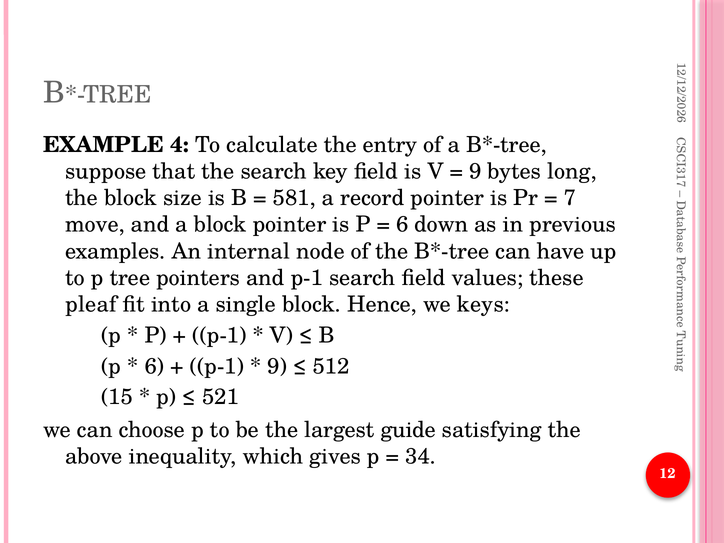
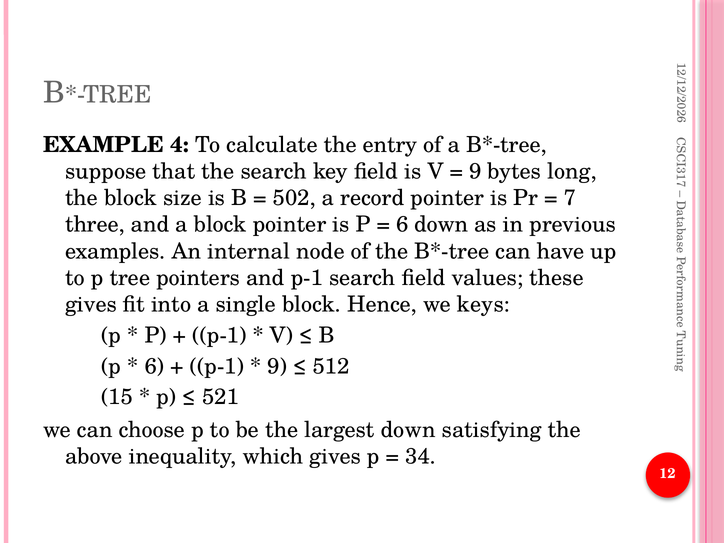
581: 581 -> 502
move: move -> three
pleaf at (91, 304): pleaf -> gives
largest guide: guide -> down
